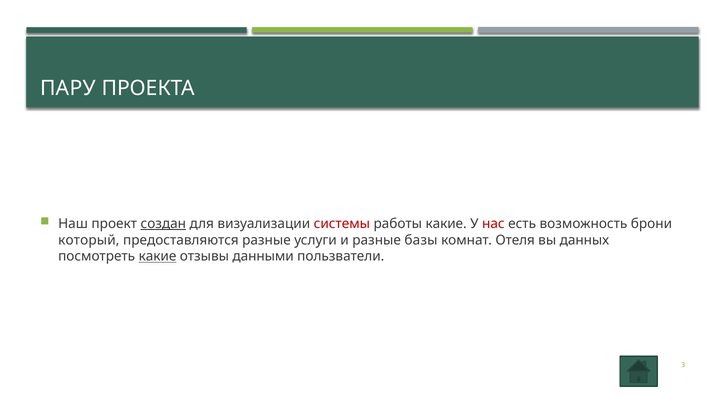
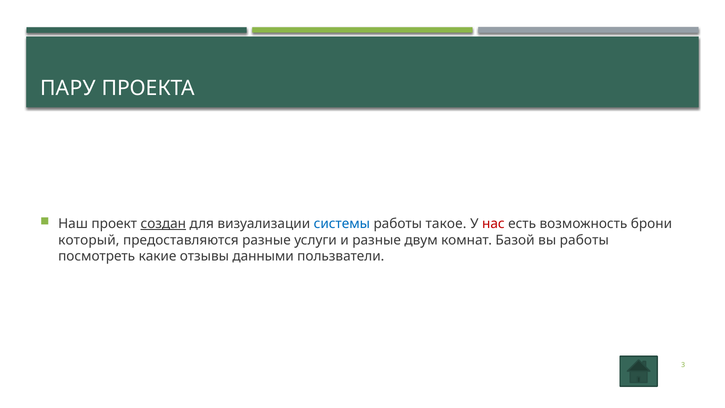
системы colour: red -> blue
работы какие: какие -> такое
базы: базы -> двум
Отеля: Отеля -> Базой
вы данных: данных -> работы
какие at (158, 256) underline: present -> none
